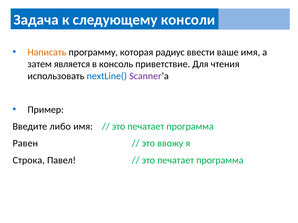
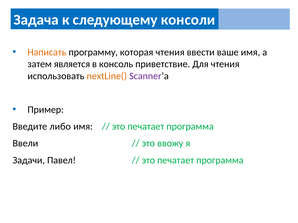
которая радиус: радиус -> чтения
nextLine( colour: blue -> orange
Равен: Равен -> Ввели
Строка: Строка -> Задачи
